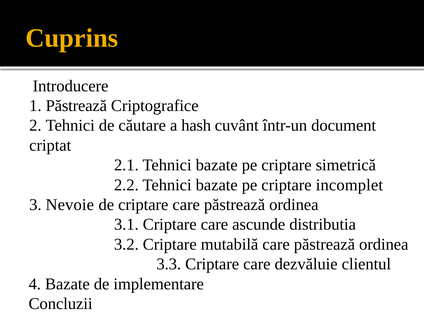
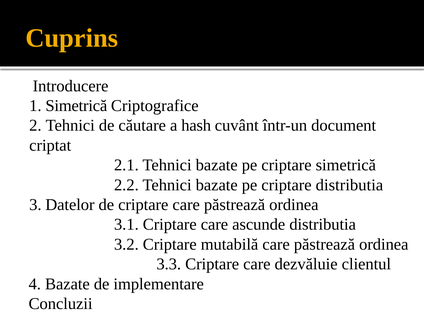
1 Păstrează: Păstrează -> Simetrică
criptare incomplet: incomplet -> distributia
Nevoie: Nevoie -> Datelor
